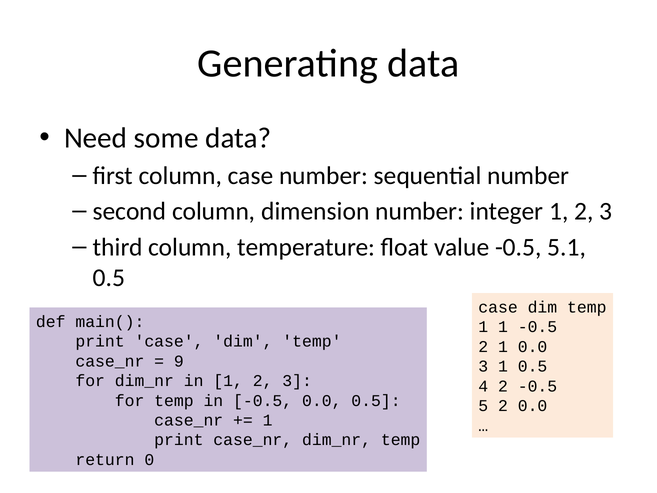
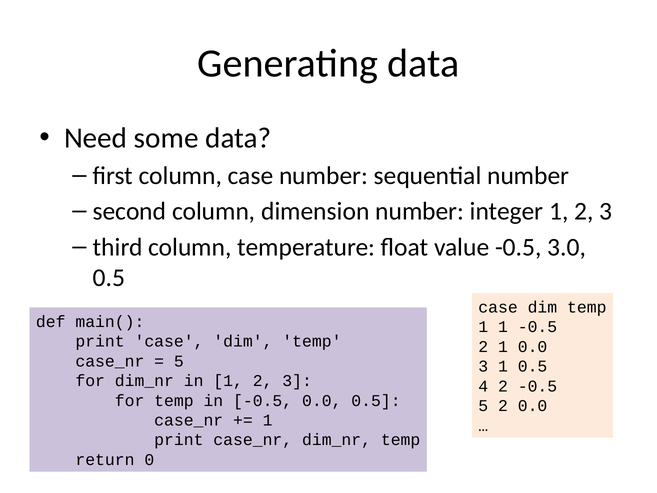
5.1: 5.1 -> 3.0
9 at (179, 361): 9 -> 5
